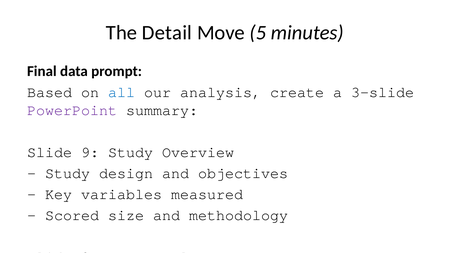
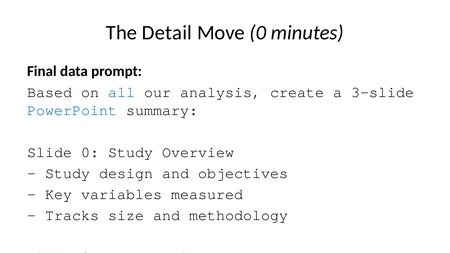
Move 5: 5 -> 0
PowerPoint at (72, 110) colour: purple -> blue
Slide 9: 9 -> 0
Scored: Scored -> Tracks
